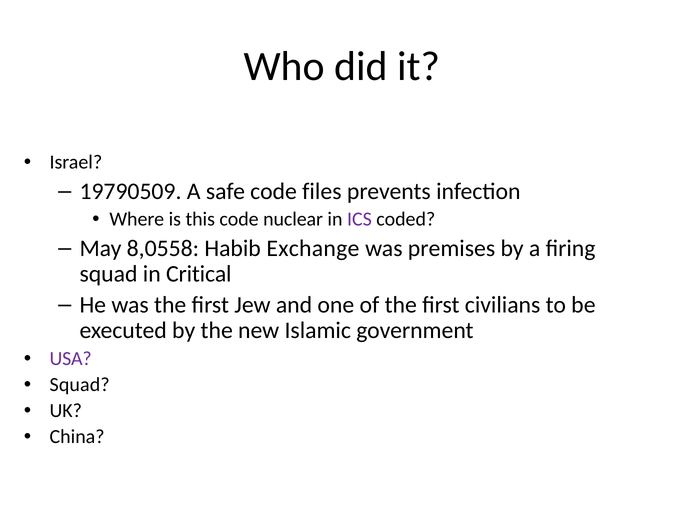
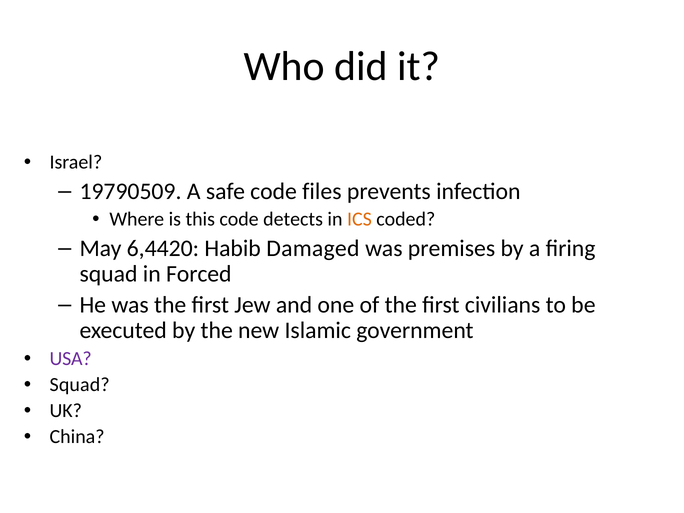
nuclear: nuclear -> detects
ICS colour: purple -> orange
8,0558: 8,0558 -> 6,4420
Exchange: Exchange -> Damaged
Critical: Critical -> Forced
